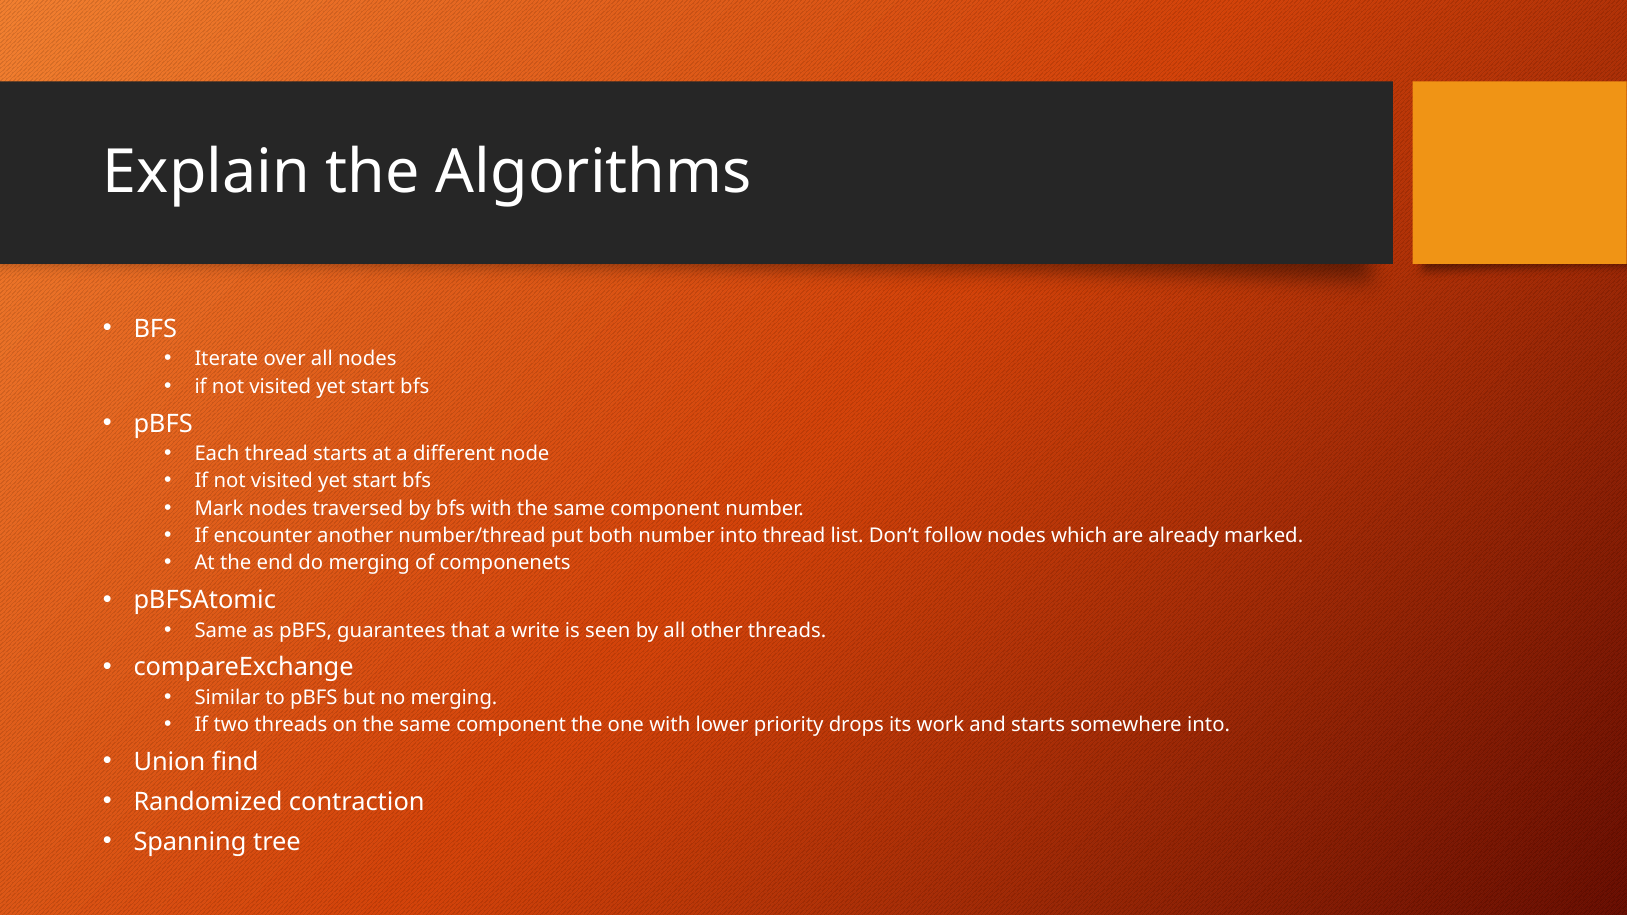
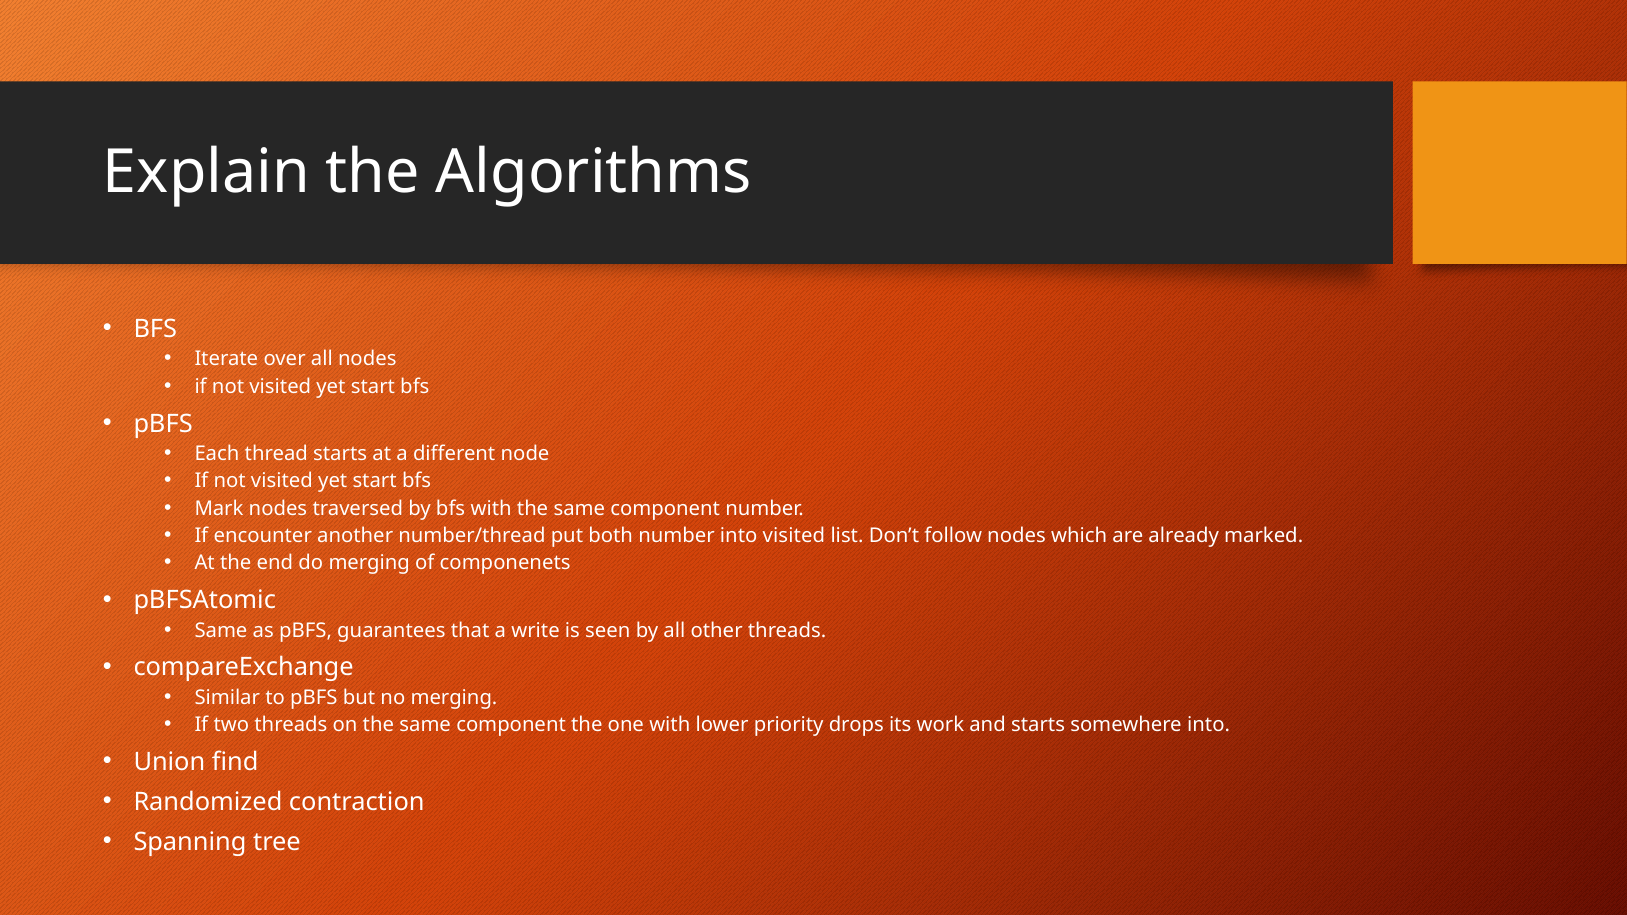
into thread: thread -> visited
